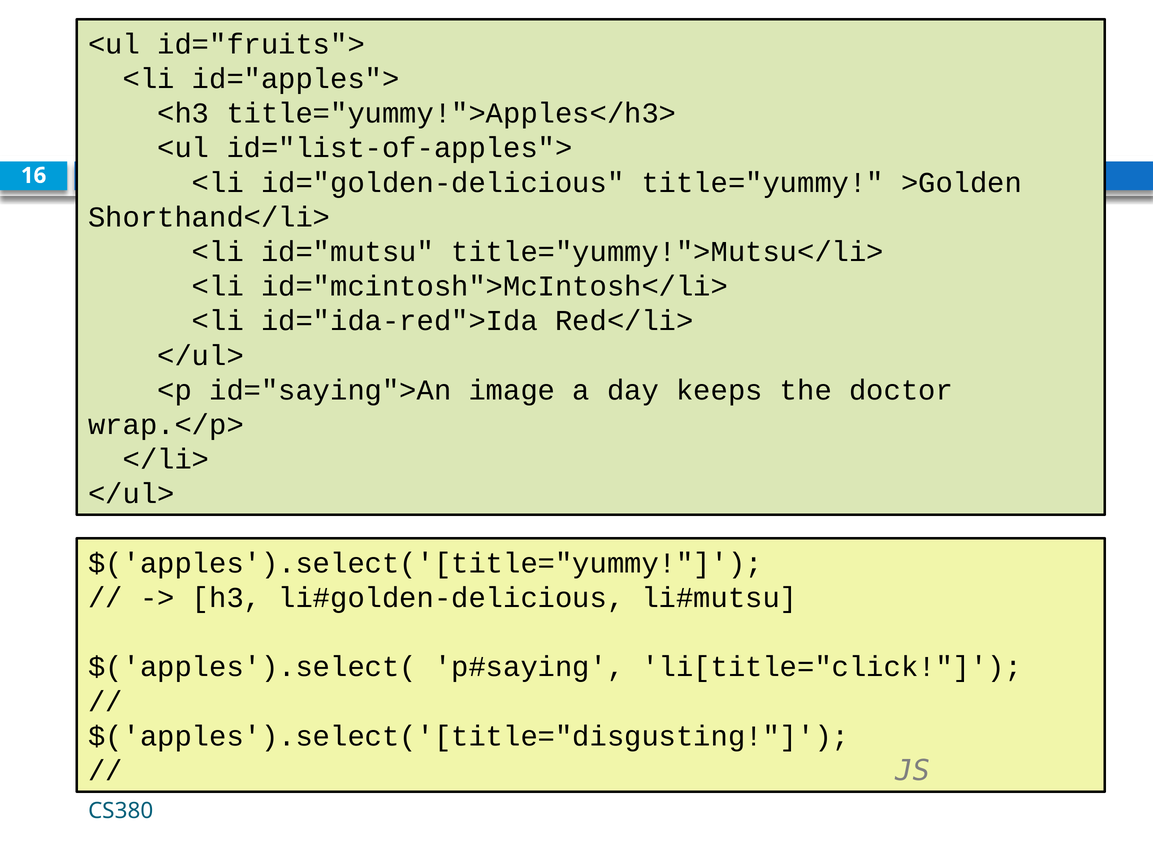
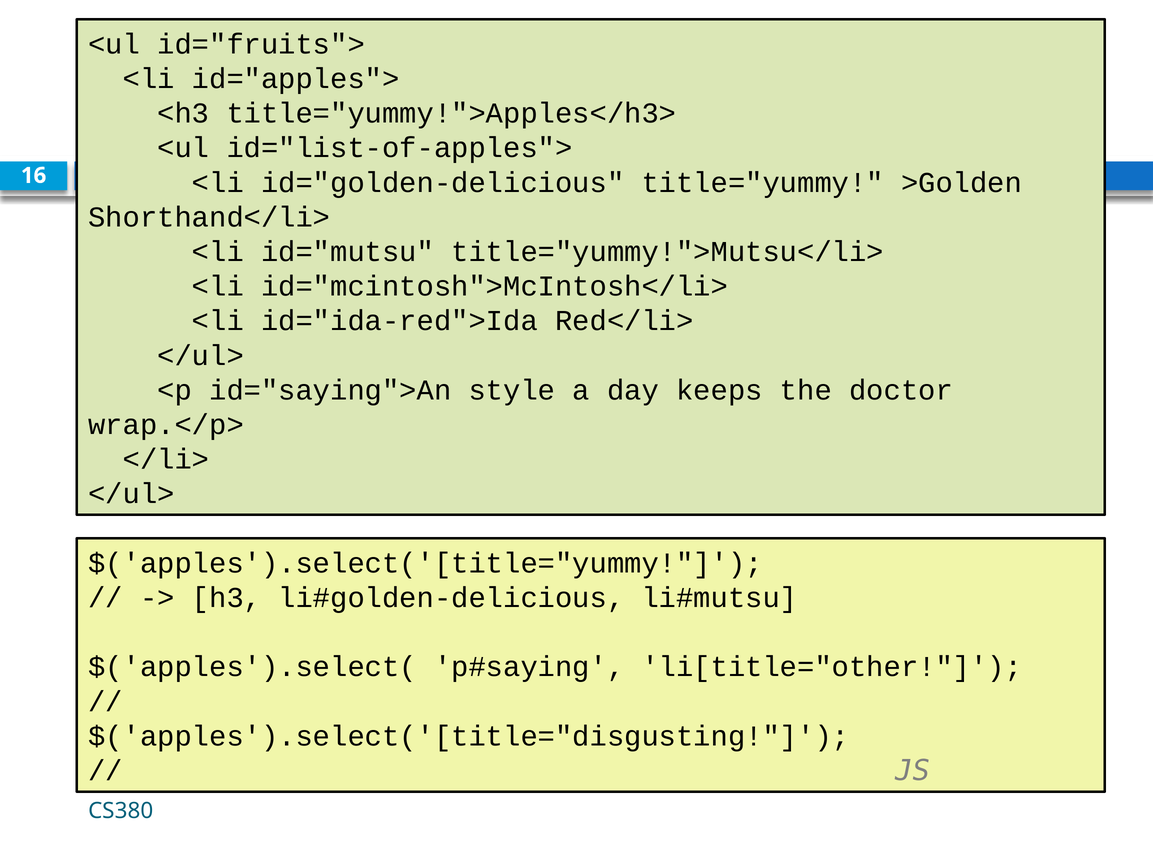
image: image -> style
li[title="click: li[title="click -> li[title="other
